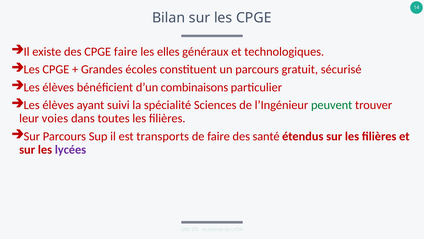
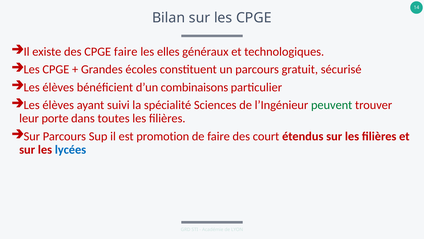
voies: voies -> porte
transports: transports -> promotion
santé: santé -> court
lycées colour: purple -> blue
